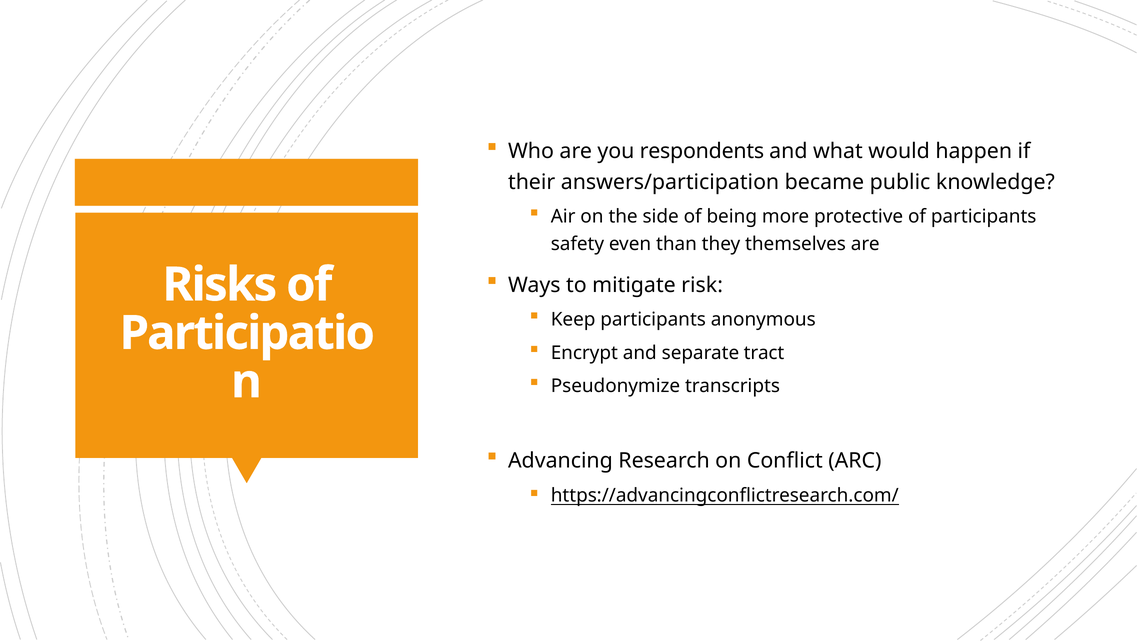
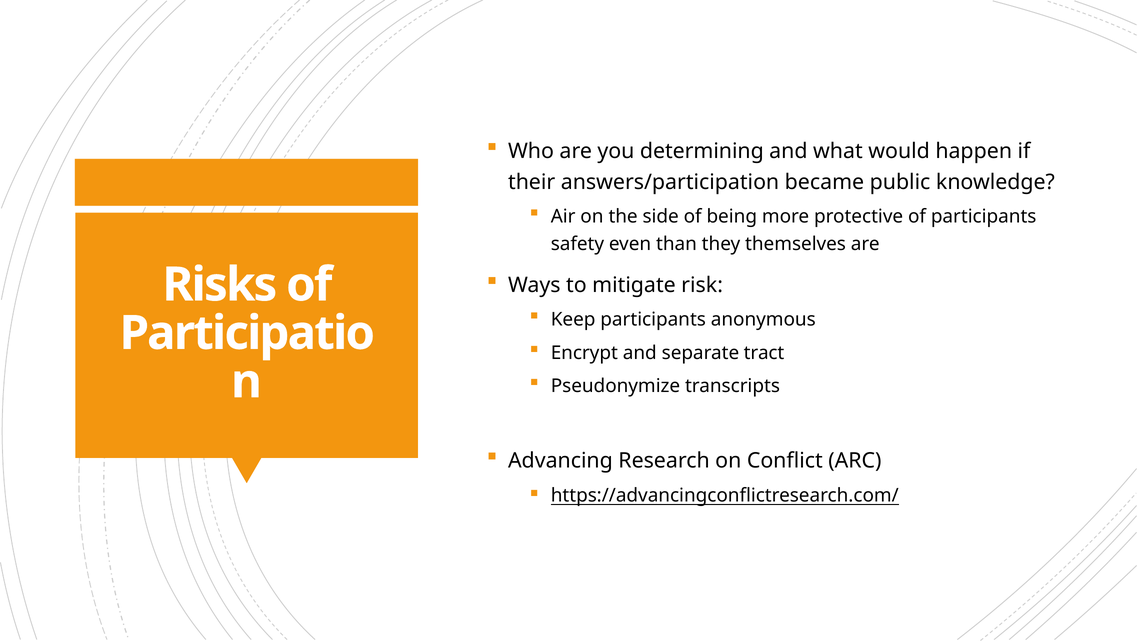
respondents: respondents -> determining
